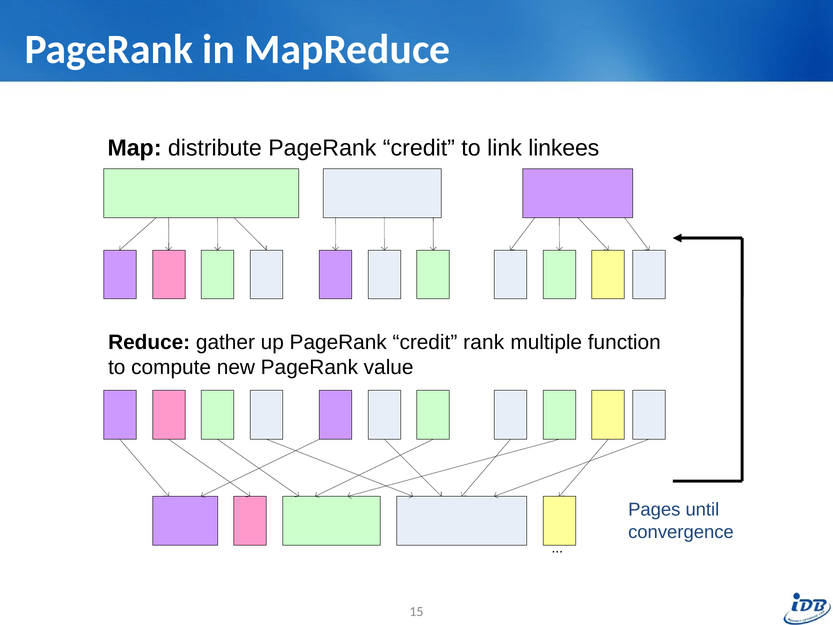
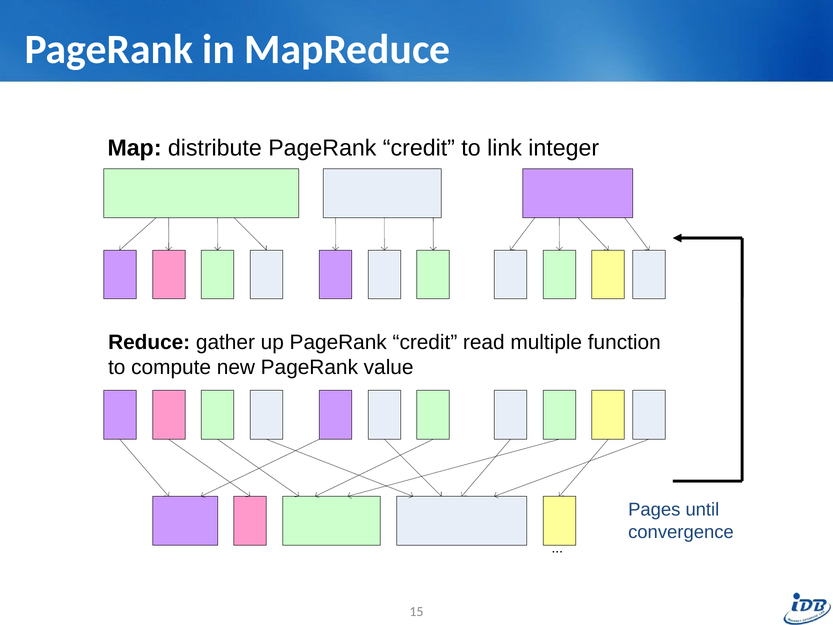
linkees: linkees -> integer
rank: rank -> read
